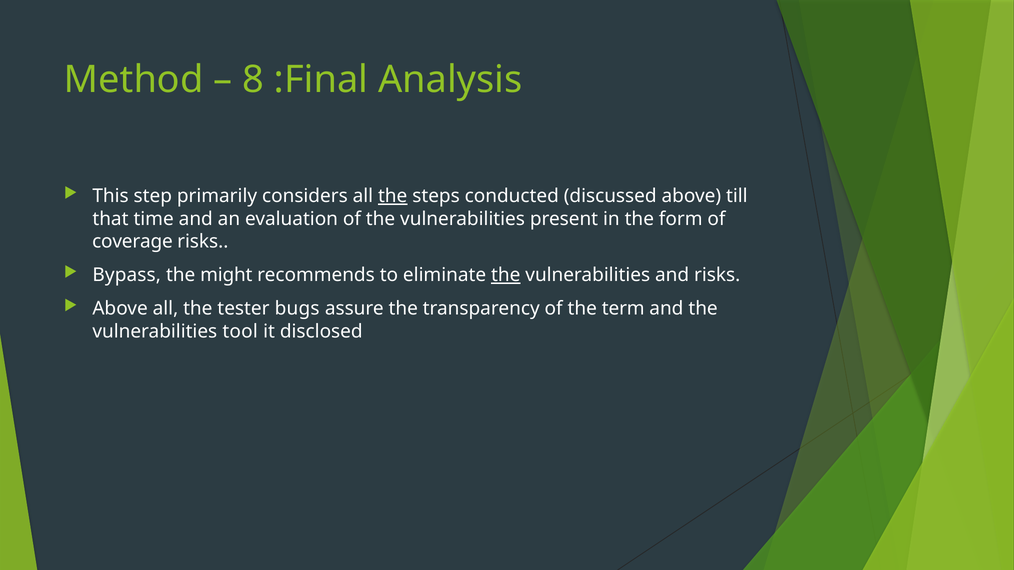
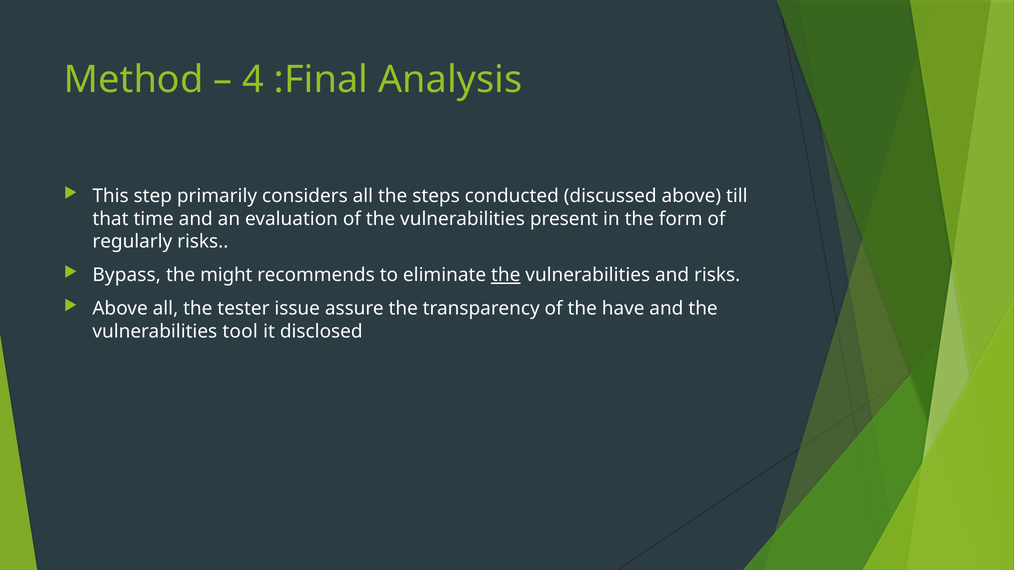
8: 8 -> 4
the at (393, 196) underline: present -> none
coverage: coverage -> regularly
bugs: bugs -> issue
term: term -> have
